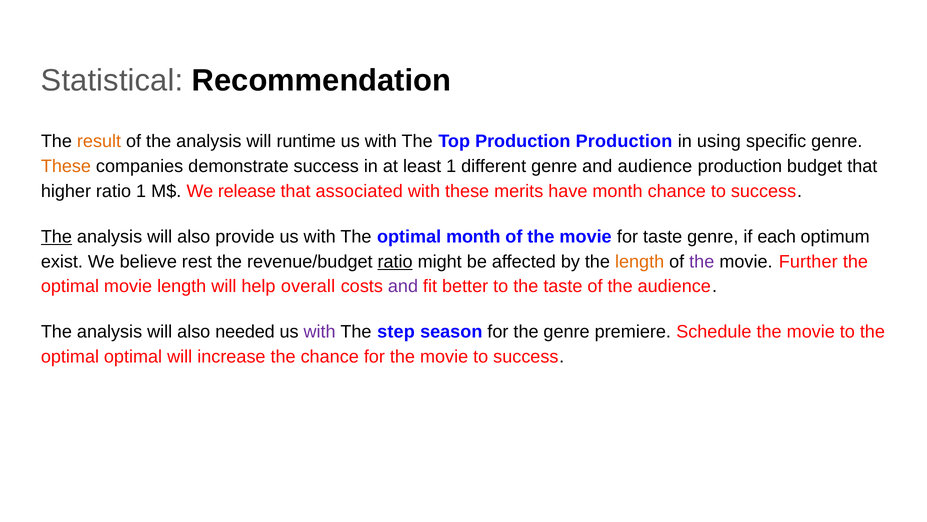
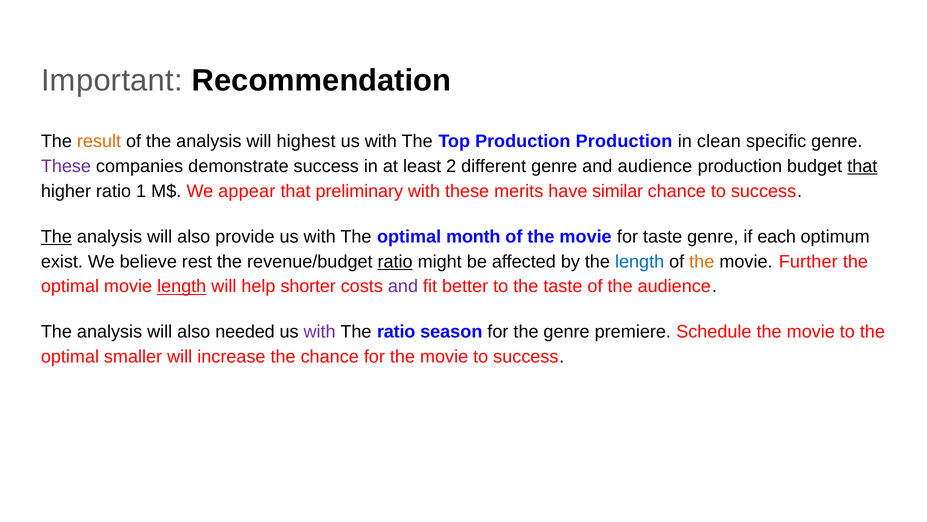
Statistical: Statistical -> Important
runtime: runtime -> highest
using: using -> clean
These at (66, 166) colour: orange -> purple
least 1: 1 -> 2
that at (862, 166) underline: none -> present
release: release -> appear
associated: associated -> preliminary
have month: month -> similar
length at (640, 261) colour: orange -> blue
the at (702, 261) colour: purple -> orange
length at (182, 286) underline: none -> present
overall: overall -> shorter
The step: step -> ratio
optimal optimal: optimal -> smaller
